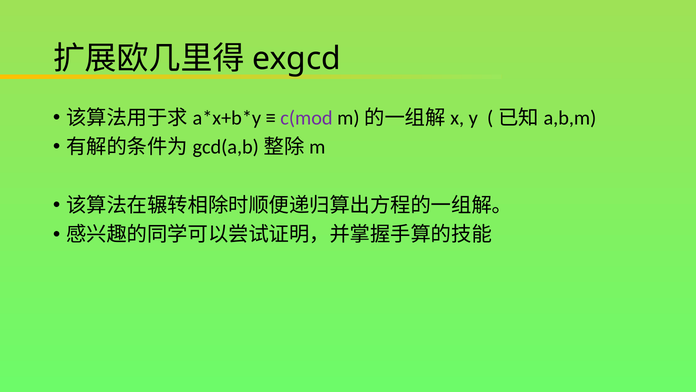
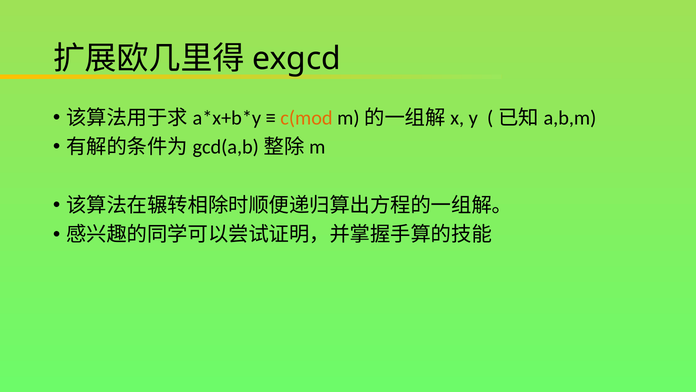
c(mod colour: purple -> orange
